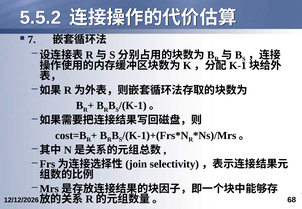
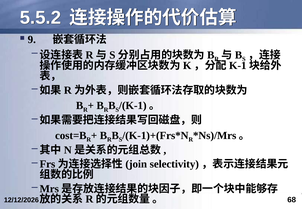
7: 7 -> 9
